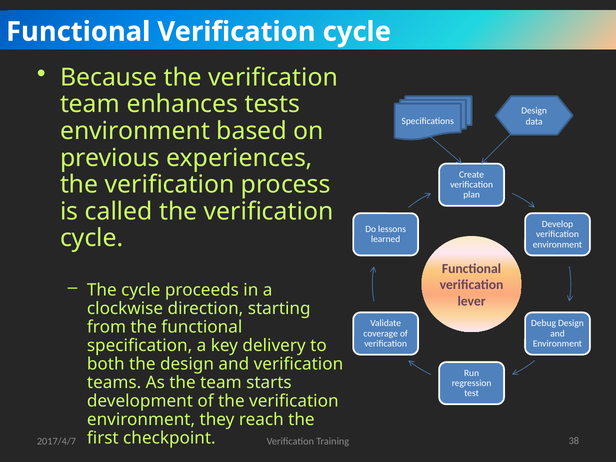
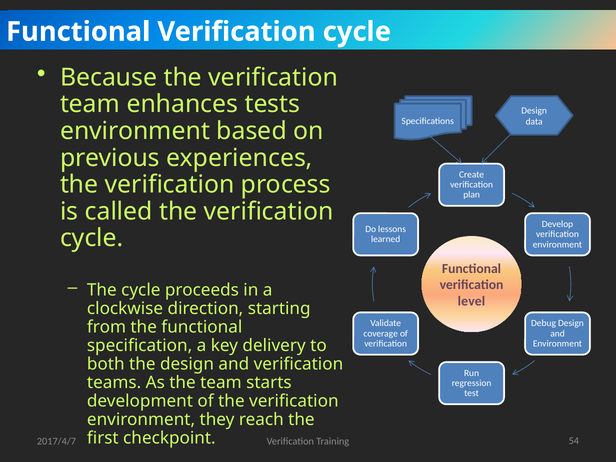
lever: lever -> level
38: 38 -> 54
